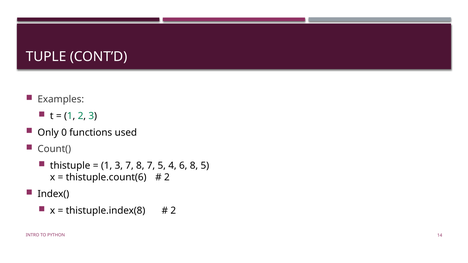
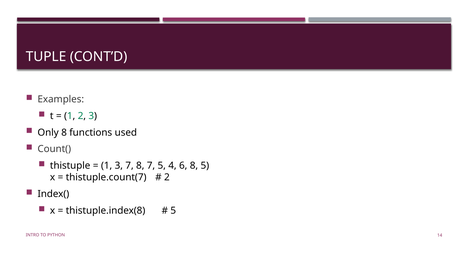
Only 0: 0 -> 8
thistuple.count(6: thistuple.count(6 -> thistuple.count(7
2 at (173, 211): 2 -> 5
